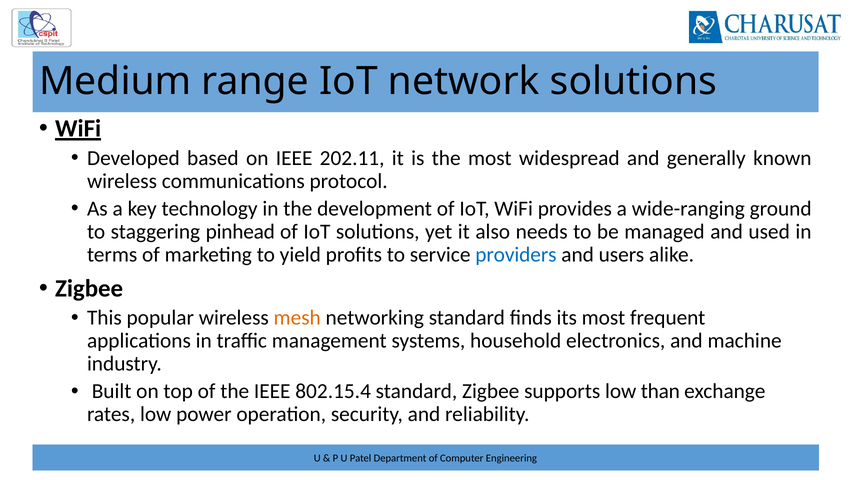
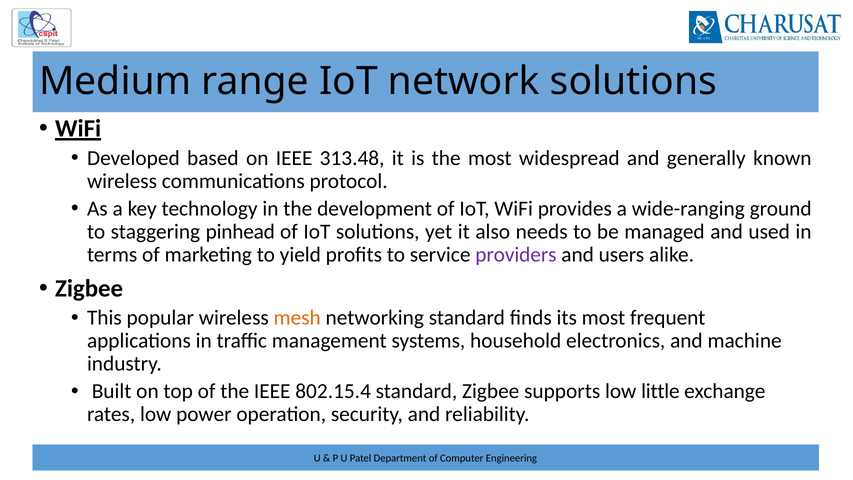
202.11: 202.11 -> 313.48
providers colour: blue -> purple
than: than -> little
